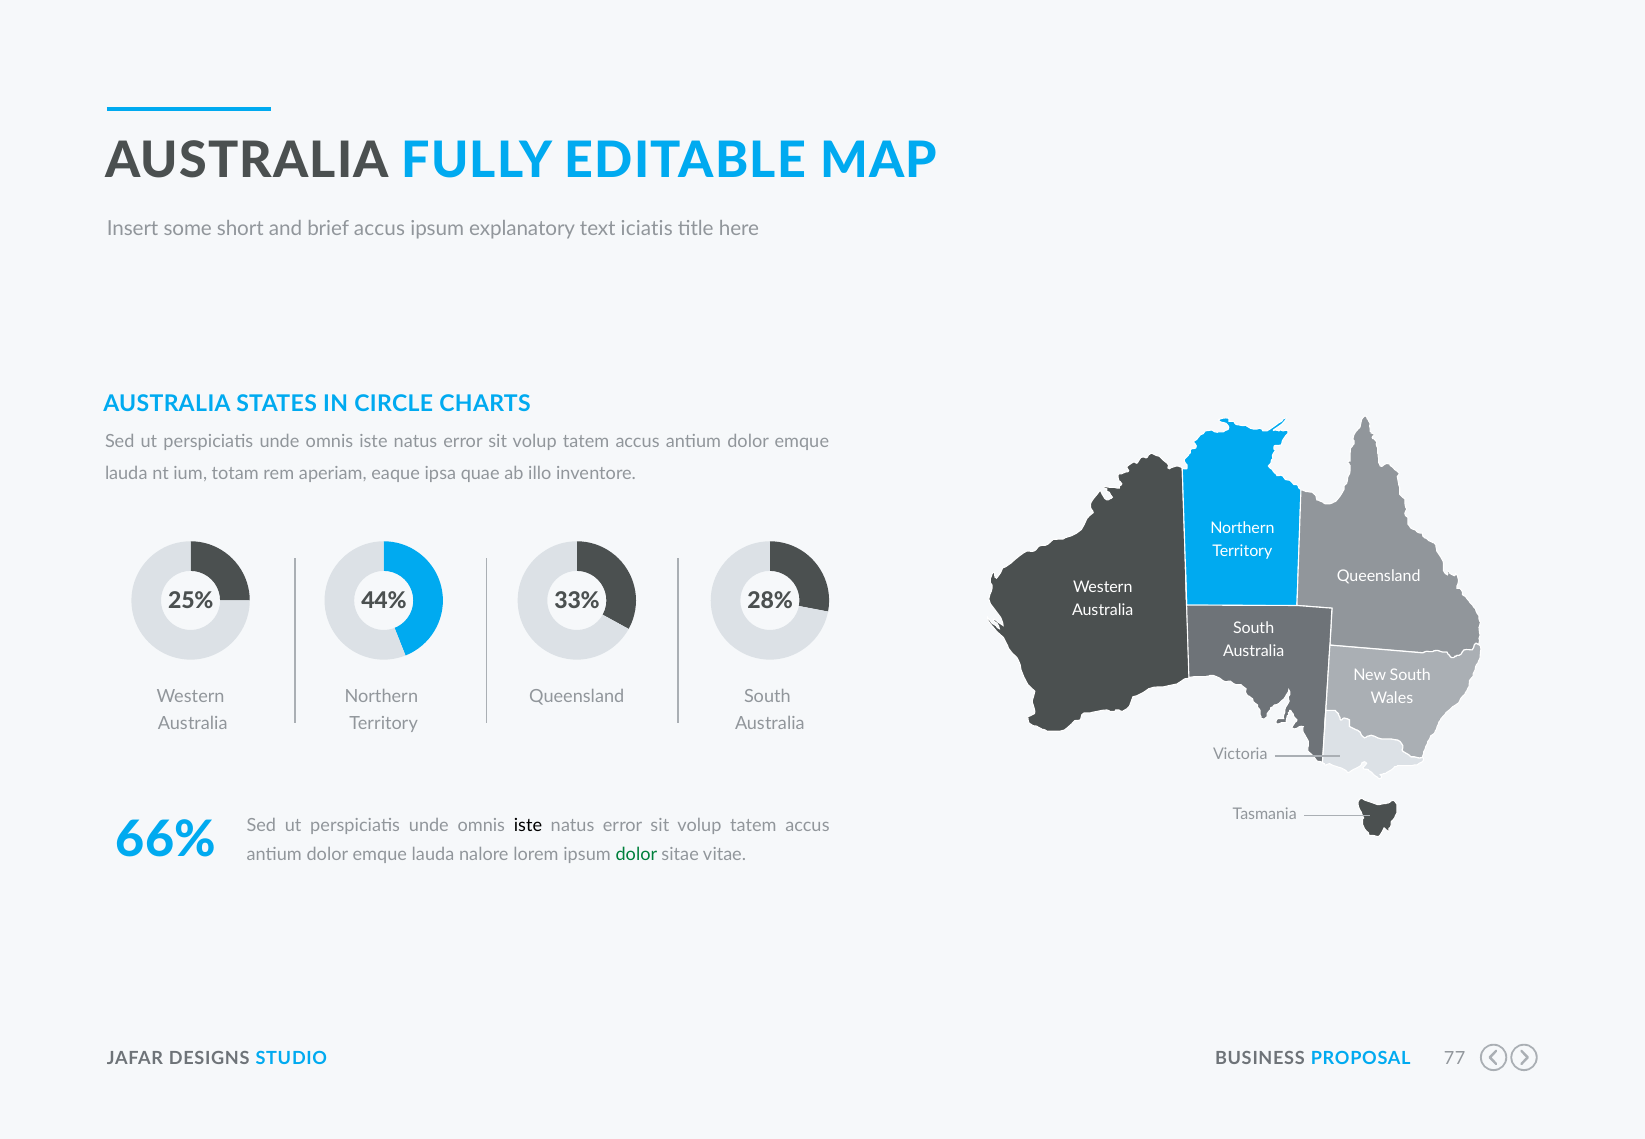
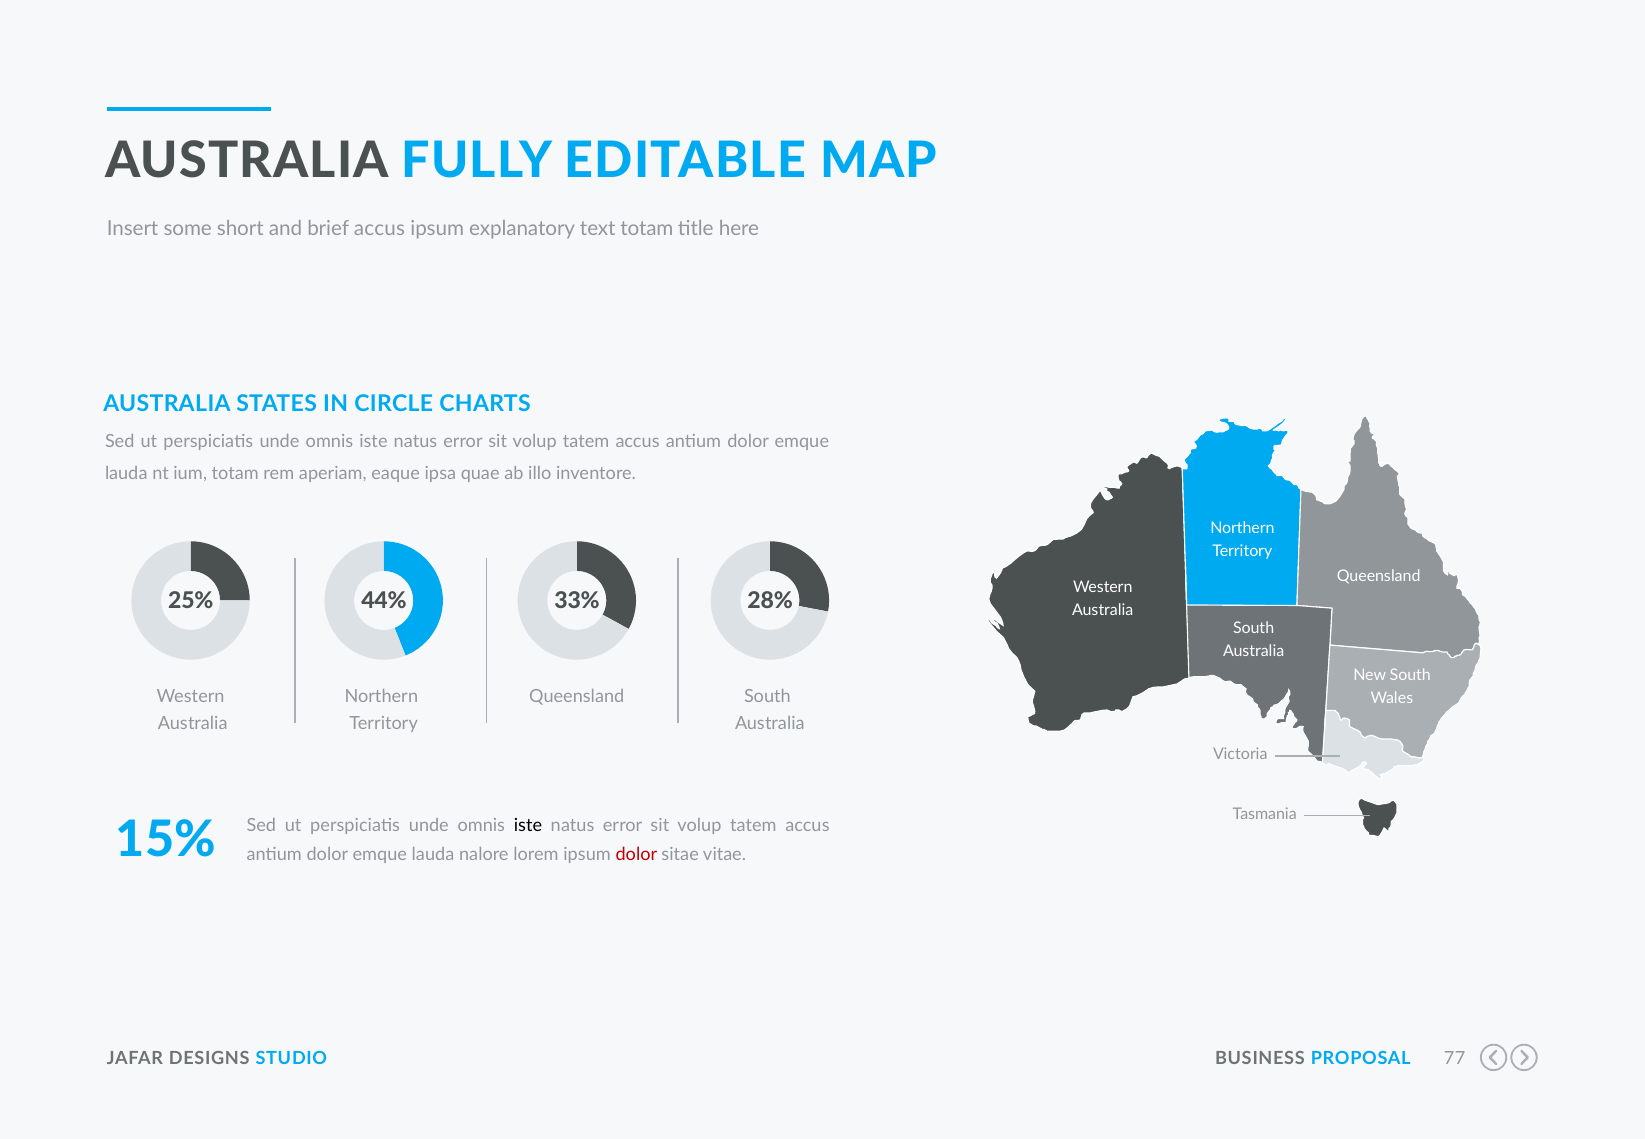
text iciatis: iciatis -> totam
66%: 66% -> 15%
dolor at (636, 855) colour: green -> red
